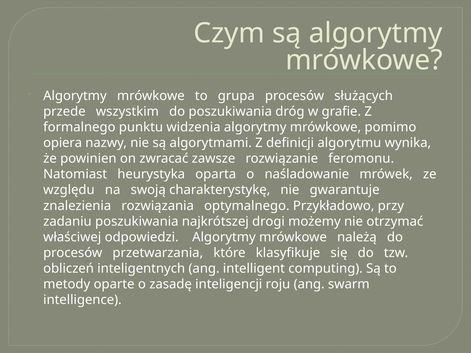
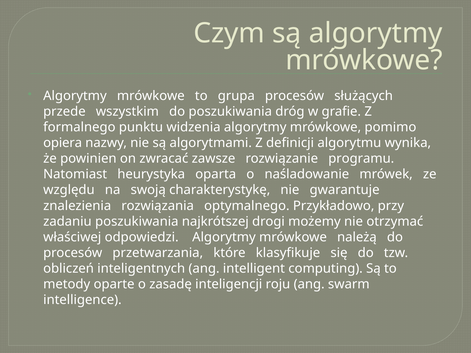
feromonu: feromonu -> programu
